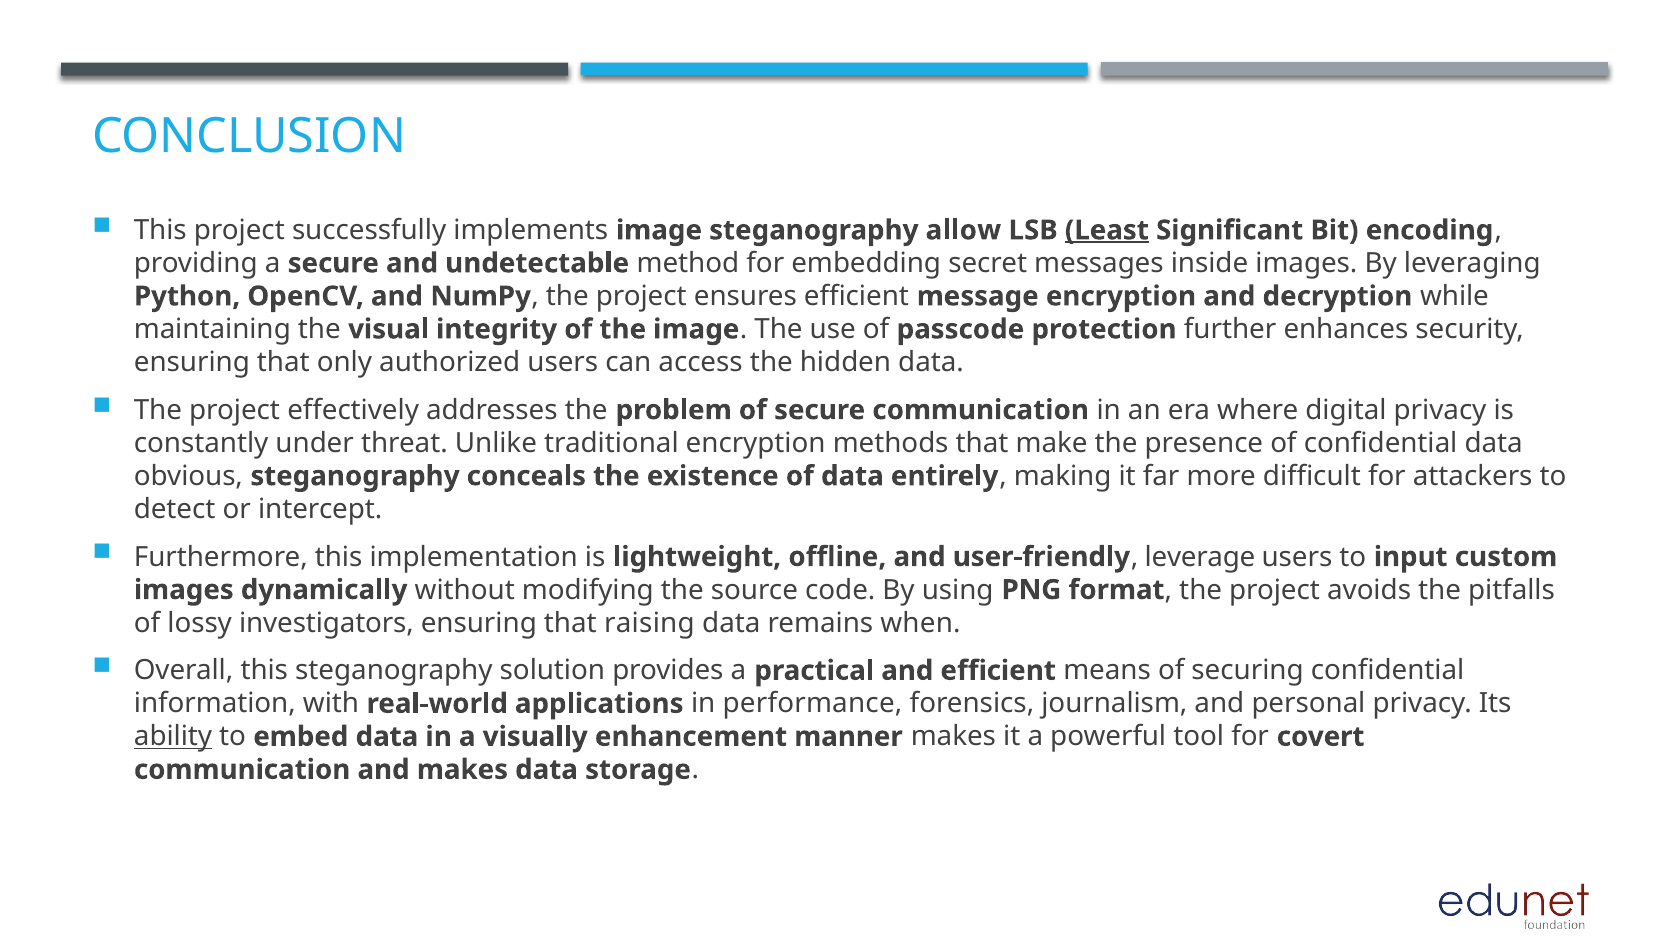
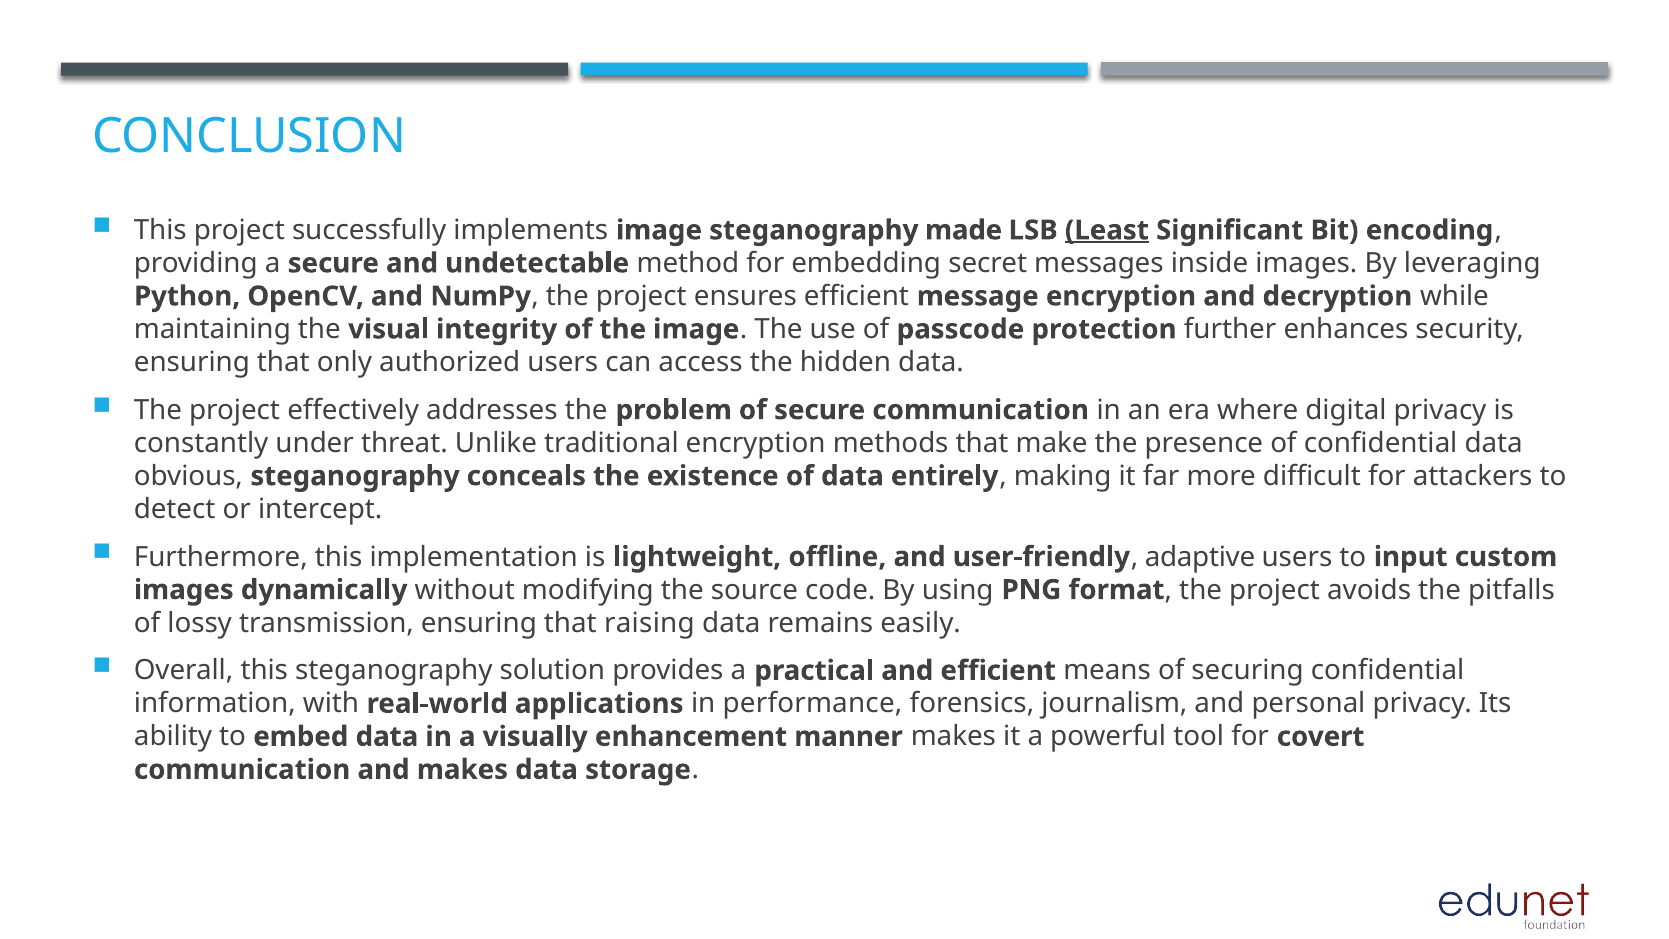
allow: allow -> made
leverage: leverage -> adaptive
investigators: investigators -> transmission
when: when -> easily
ability underline: present -> none
